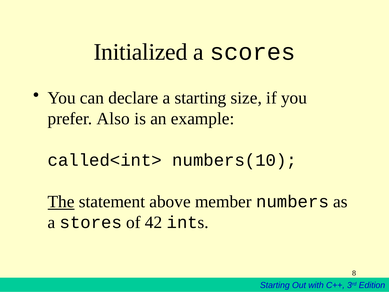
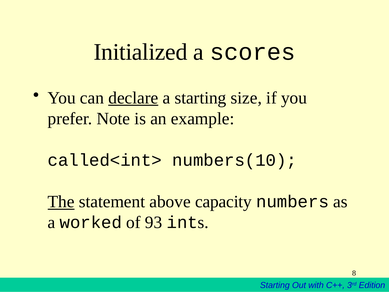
declare underline: none -> present
Also: Also -> Note
member: member -> capacity
stores: stores -> worked
42: 42 -> 93
